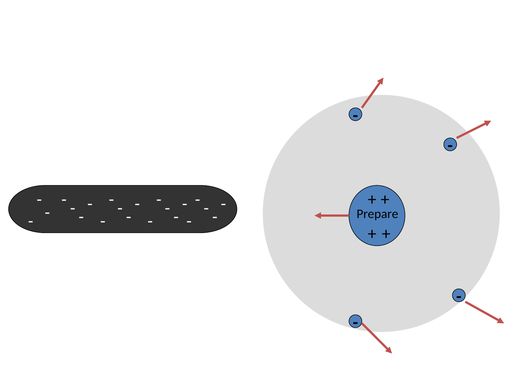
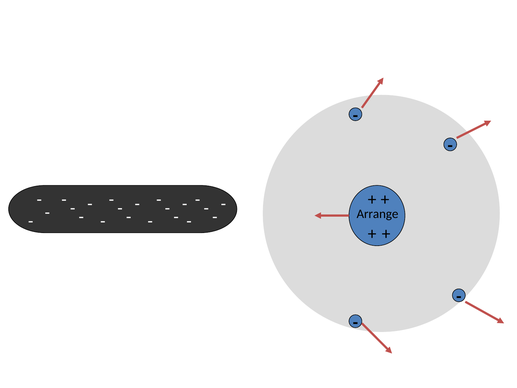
Prepare: Prepare -> Arrange
